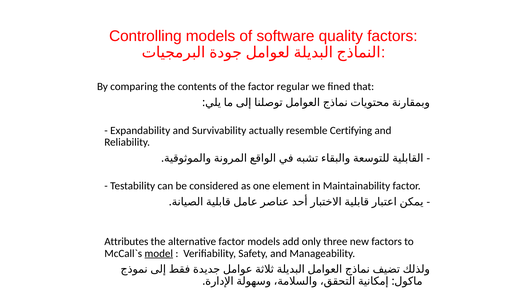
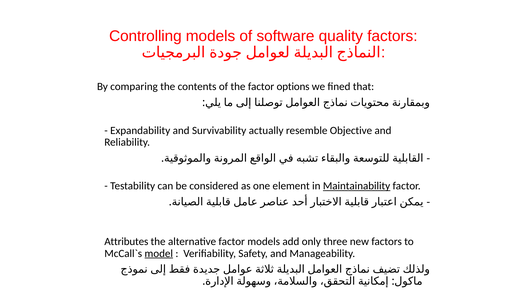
regular: regular -> options
Certifying: Certifying -> Objective
Maintainability underline: none -> present
